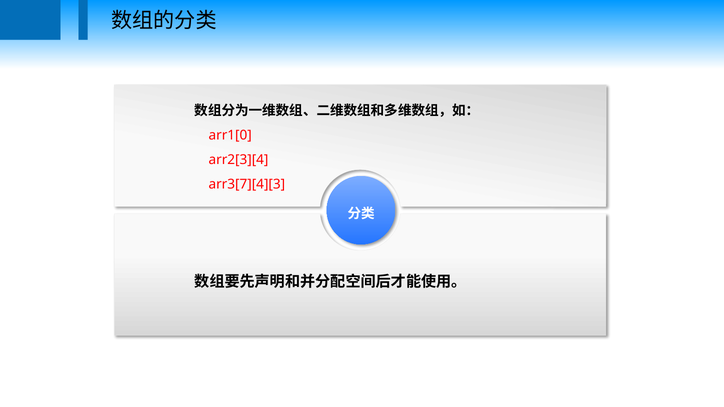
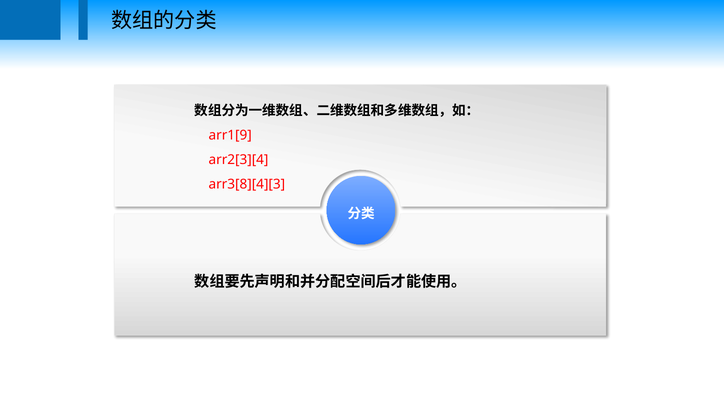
arr1[0: arr1[0 -> arr1[9
arr3[7][4][3: arr3[7][4][3 -> arr3[8][4][3
